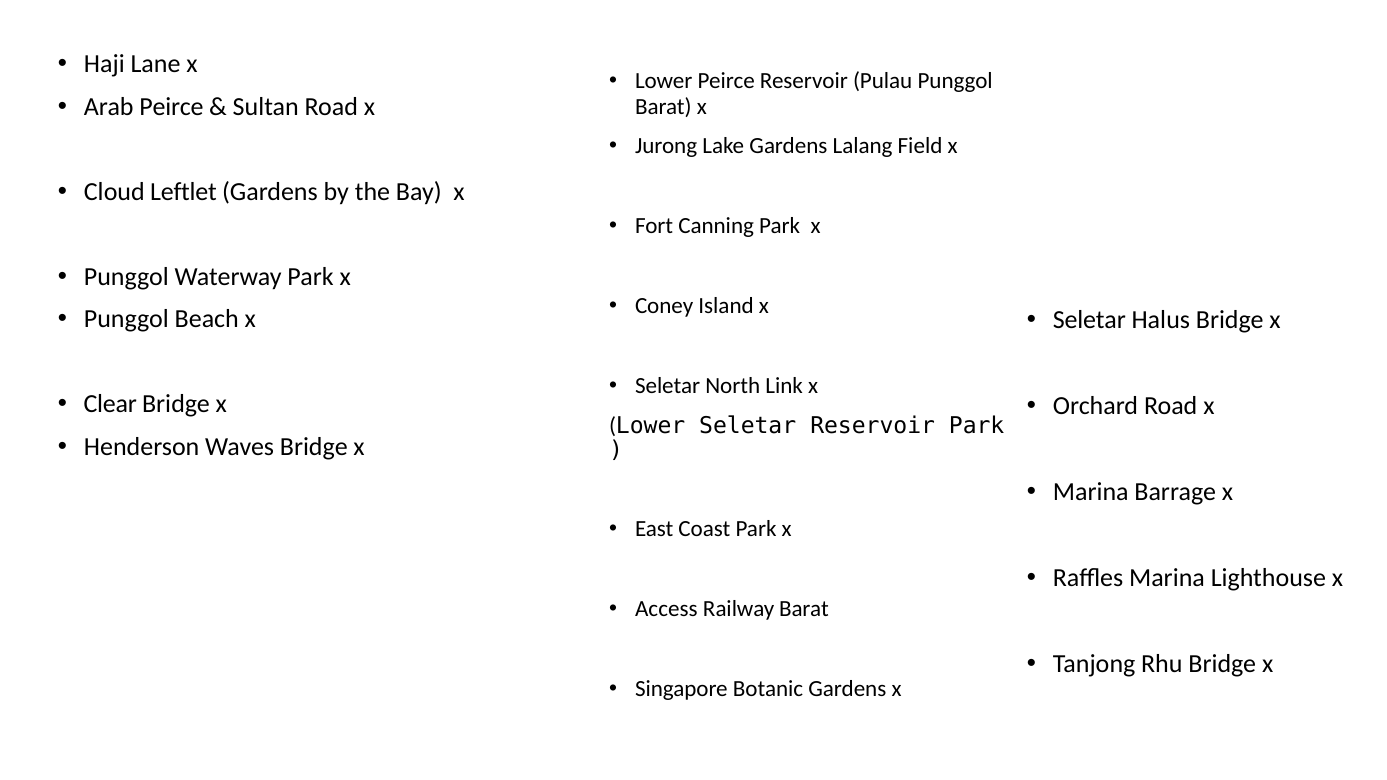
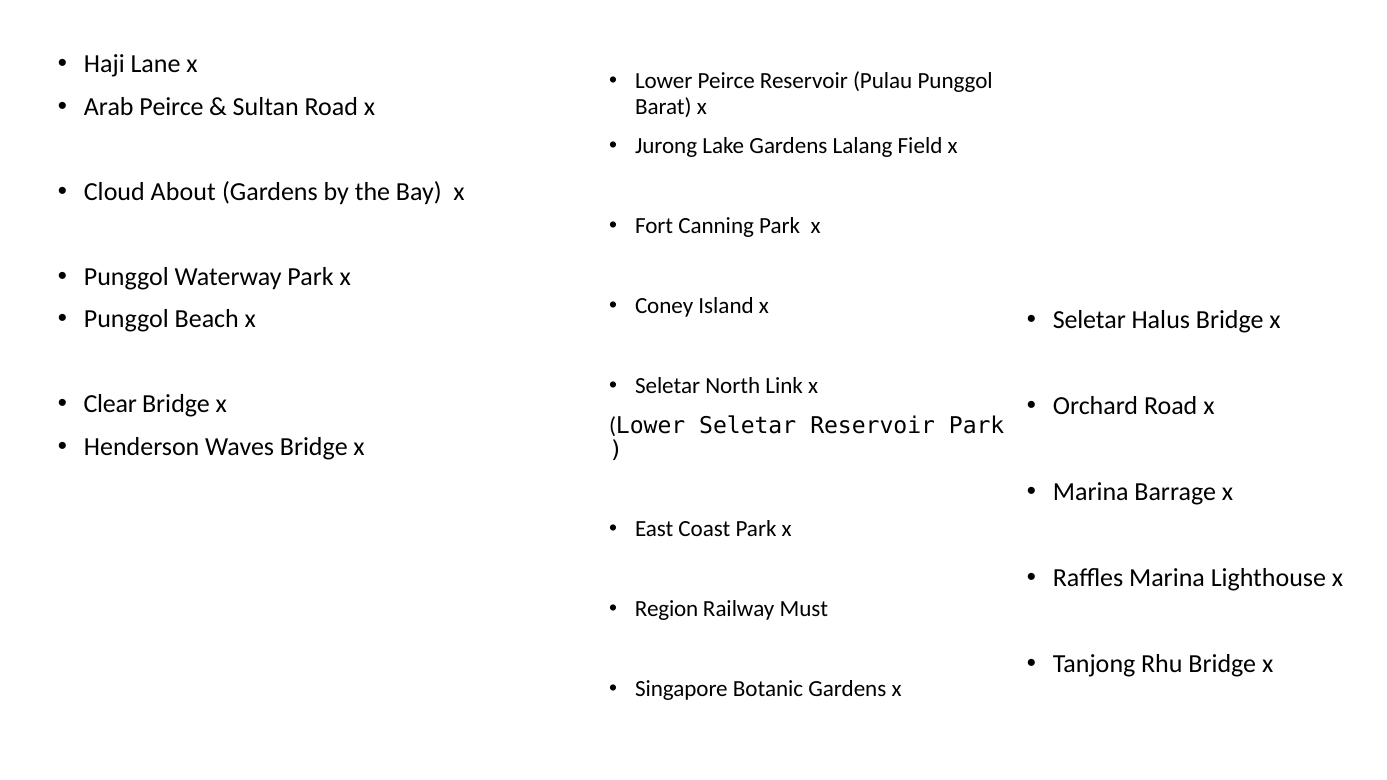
Leftlet: Leftlet -> About
Access: Access -> Region
Railway Barat: Barat -> Must
